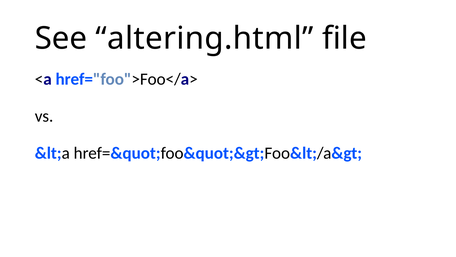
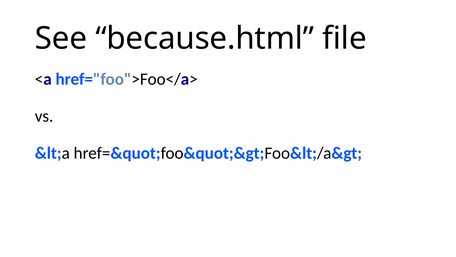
altering.html: altering.html -> because.html
